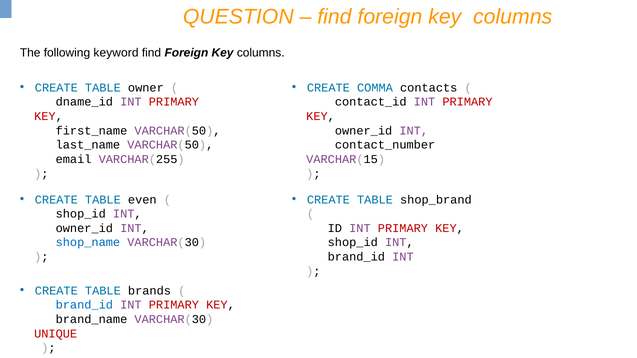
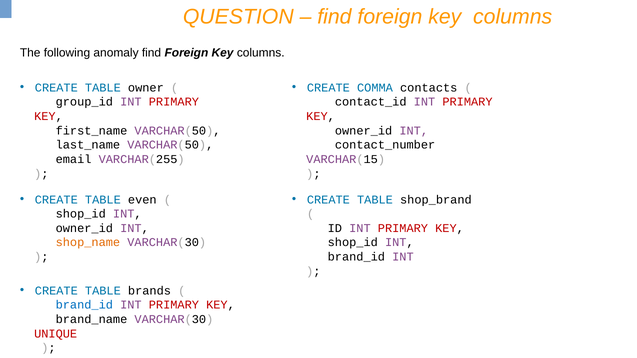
keyword: keyword -> anomaly
dname_id: dname_id -> group_id
shop_name colour: blue -> orange
